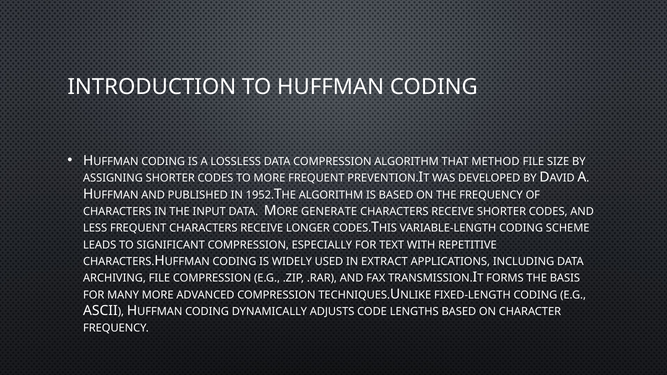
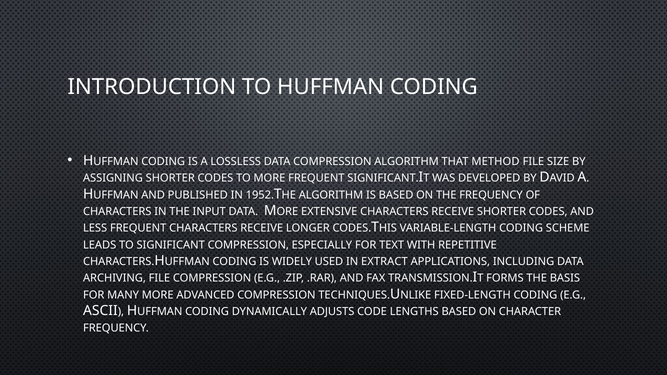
FREQUENT PREVENTION: PREVENTION -> SIGNIFICANT
GENERATE: GENERATE -> EXTENSIVE
